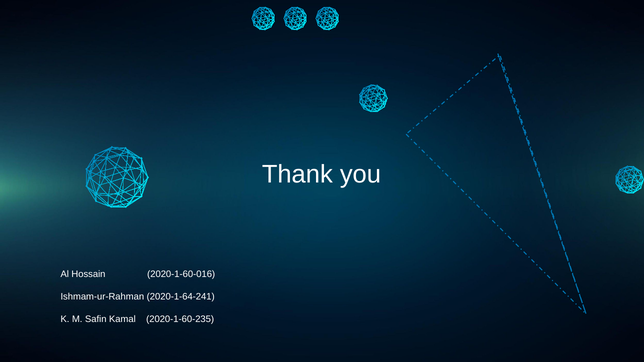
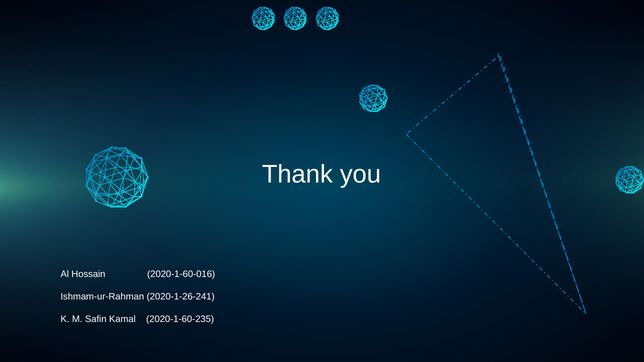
2020-1-64-241: 2020-1-64-241 -> 2020-1-26-241
